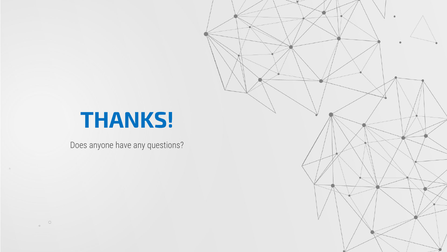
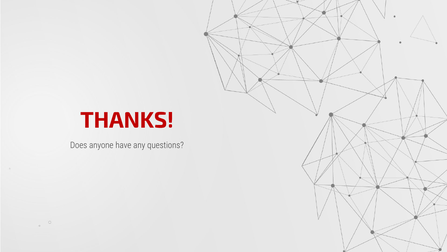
THANKS colour: blue -> red
